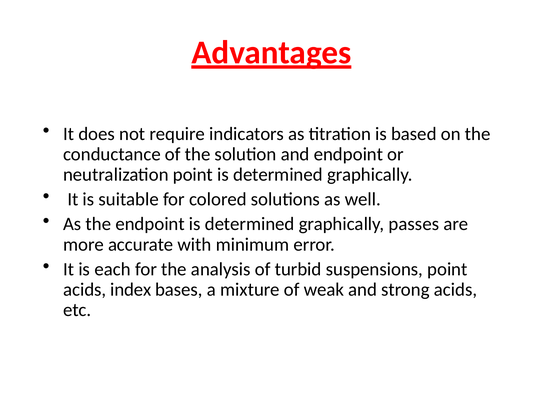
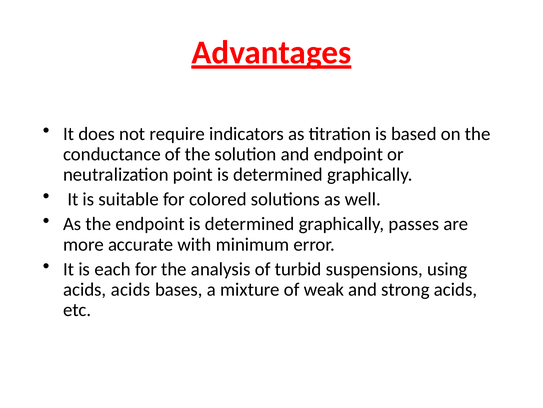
suspensions point: point -> using
acids index: index -> acids
